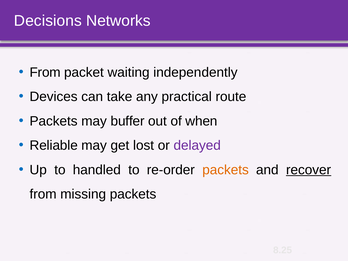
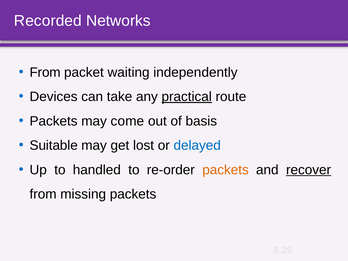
Decisions: Decisions -> Recorded
practical underline: none -> present
buffer: buffer -> come
when: when -> basis
Reliable: Reliable -> Suitable
delayed colour: purple -> blue
